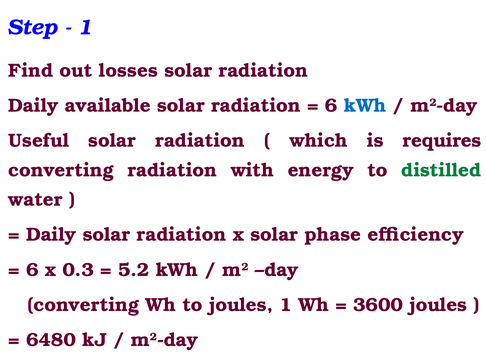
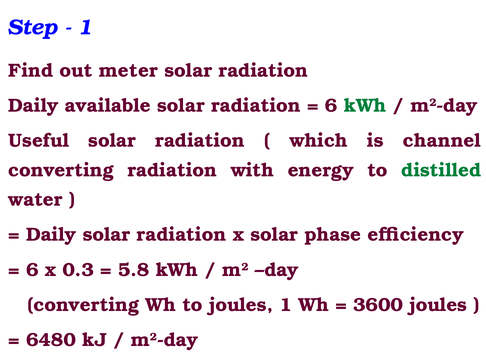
losses: losses -> meter
kWh at (365, 106) colour: blue -> green
requires: requires -> channel
5.2: 5.2 -> 5.8
